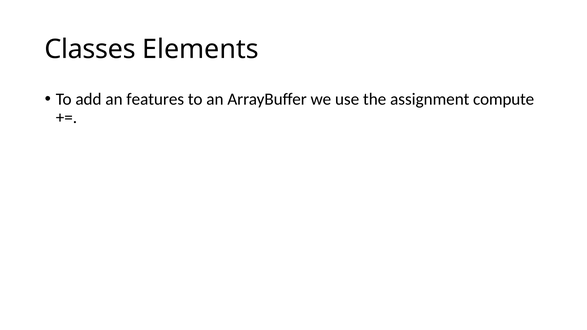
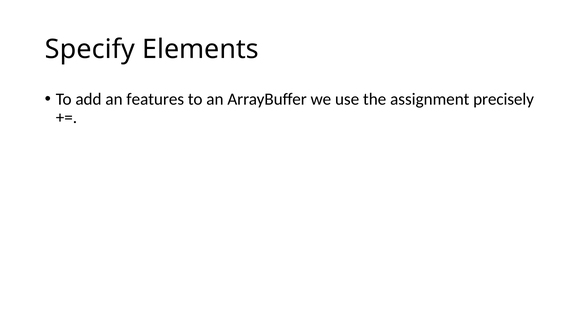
Classes: Classes -> Specify
compute: compute -> precisely
